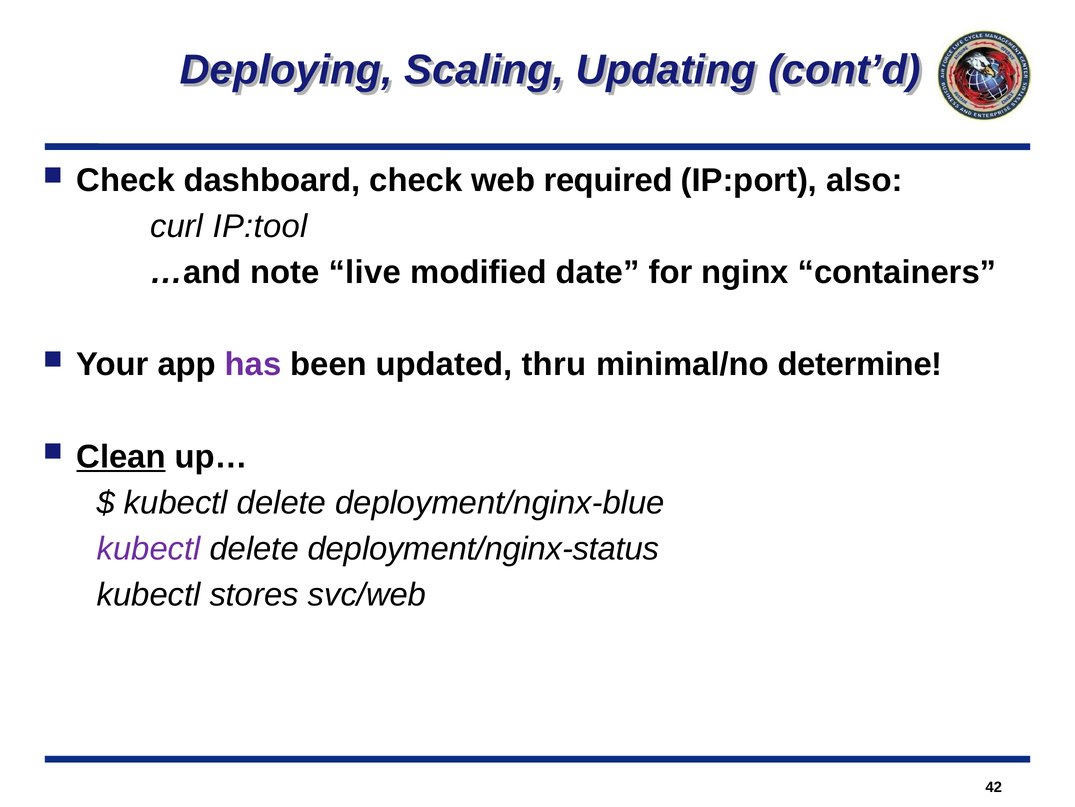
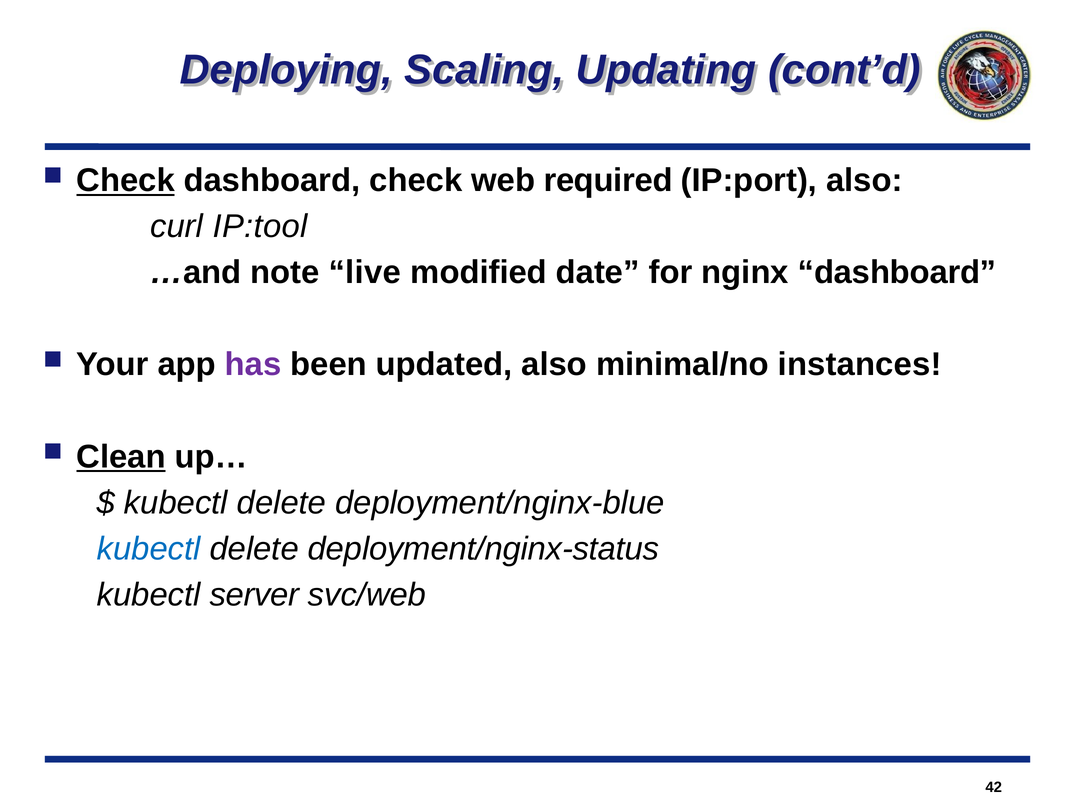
Check at (126, 180) underline: none -> present
nginx containers: containers -> dashboard
updated thru: thru -> also
determine: determine -> instances
kubectl at (149, 548) colour: purple -> blue
stores: stores -> server
